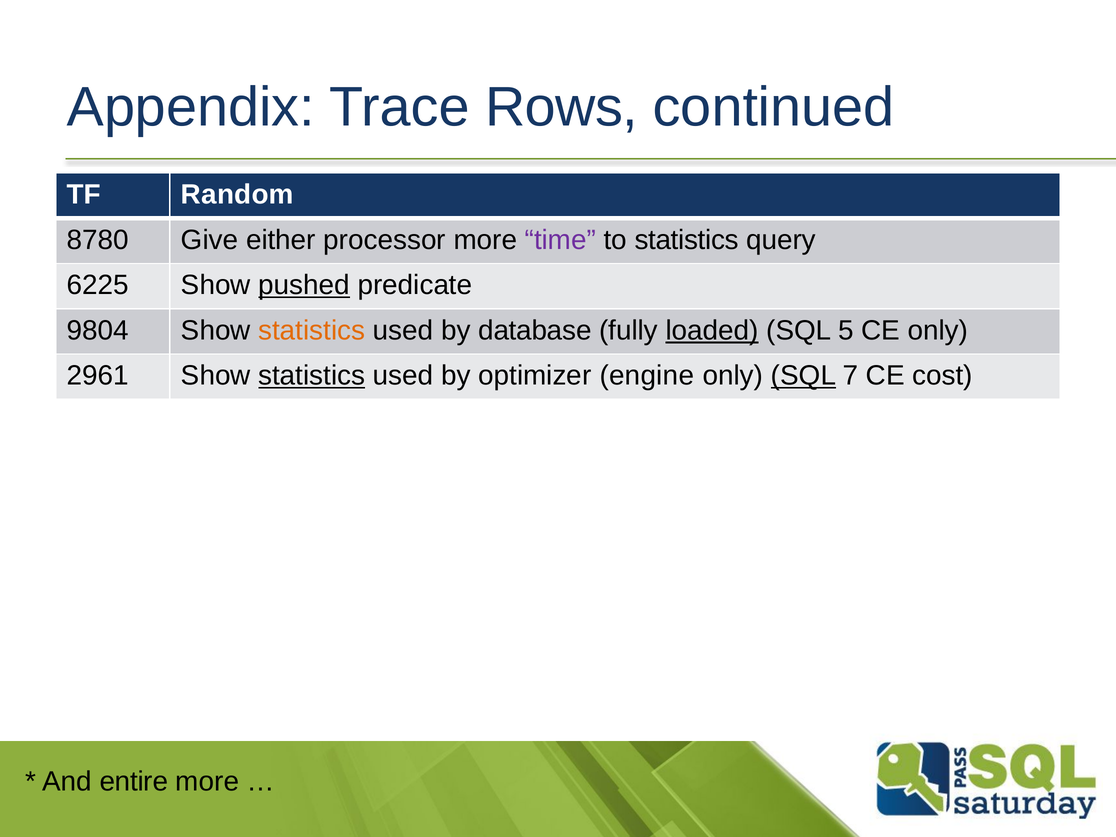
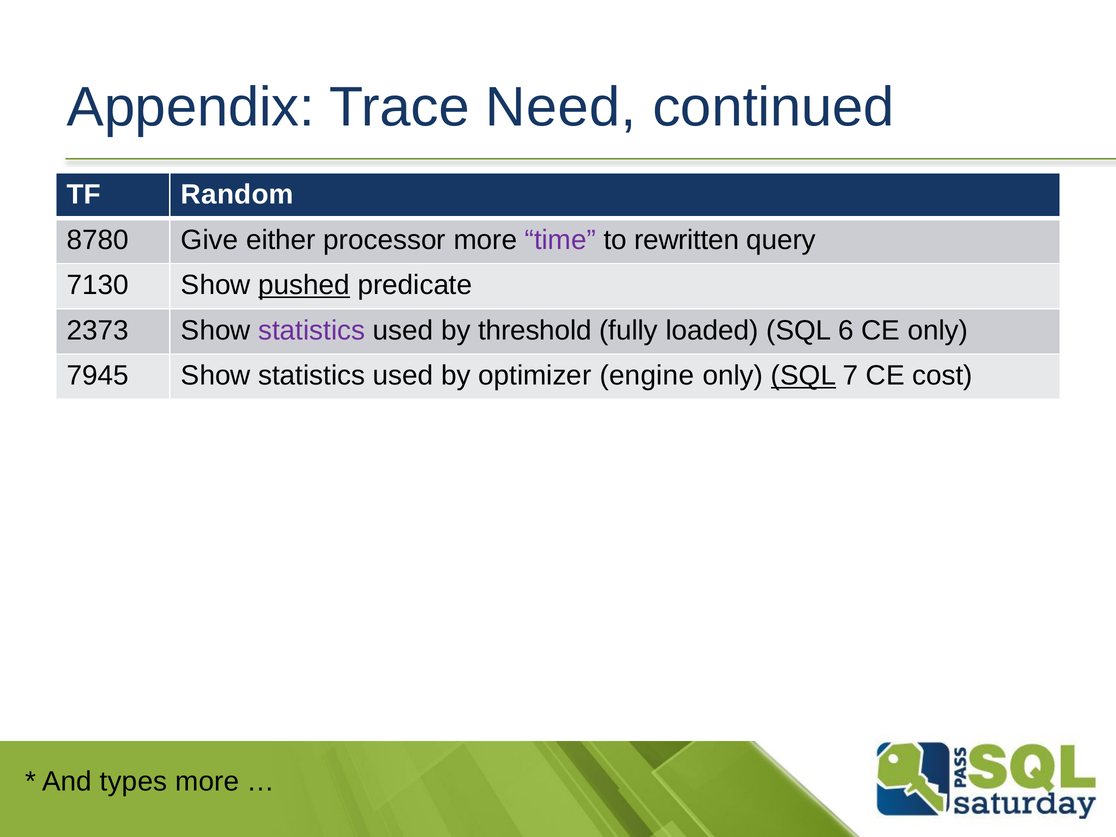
Rows: Rows -> Need
to statistics: statistics -> rewritten
6225: 6225 -> 7130
9804: 9804 -> 2373
statistics at (312, 330) colour: orange -> purple
database: database -> threshold
loaded underline: present -> none
5: 5 -> 6
2961: 2961 -> 7945
statistics at (312, 376) underline: present -> none
entire: entire -> types
